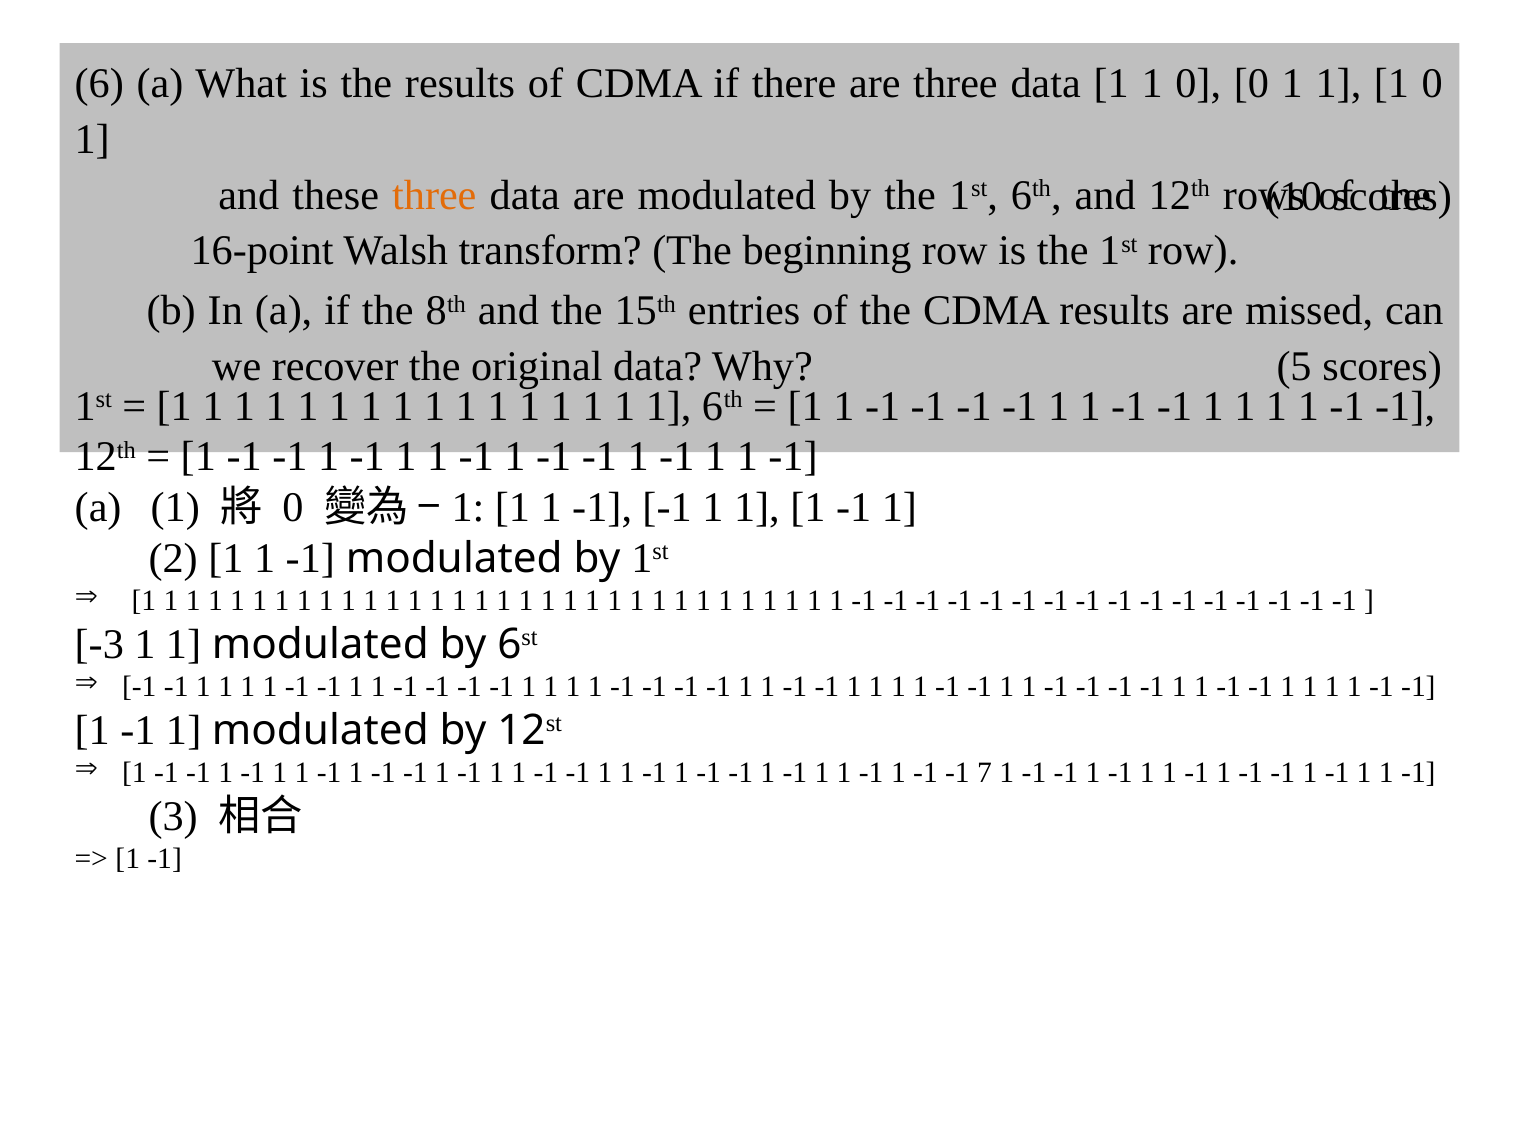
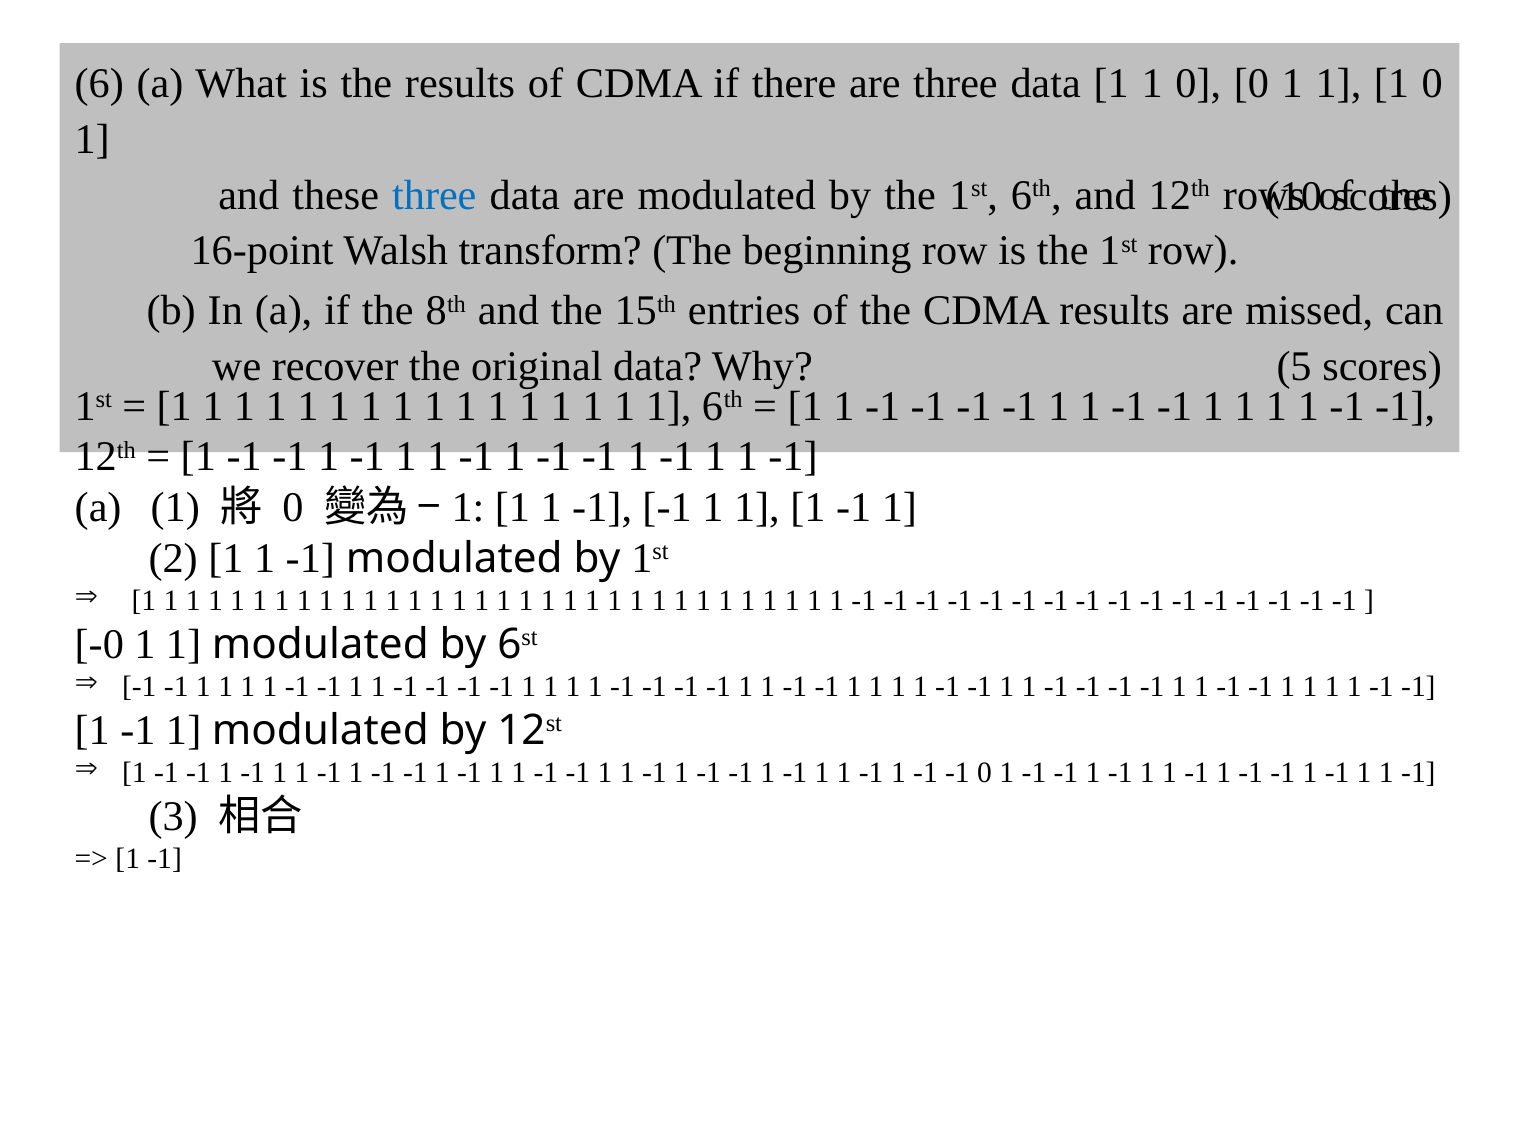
three at (434, 195) colour: orange -> blue
-3: -3 -> -0
-1 7: 7 -> 0
